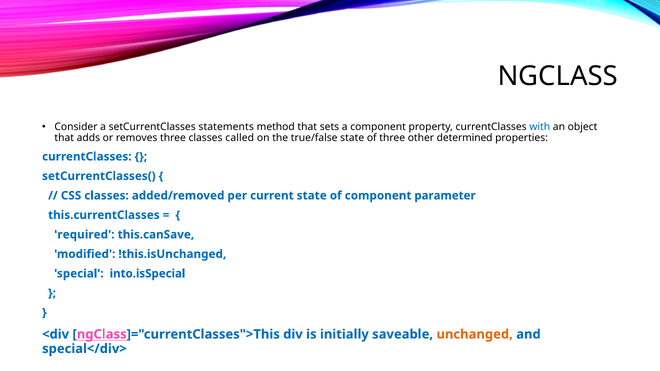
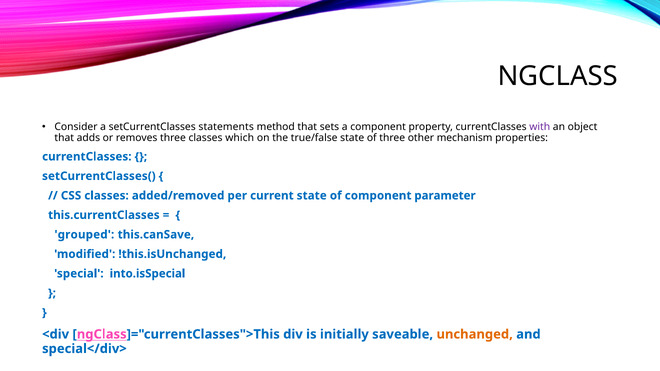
with colour: blue -> purple
called: called -> which
determined: determined -> mechanism
required: required -> grouped
